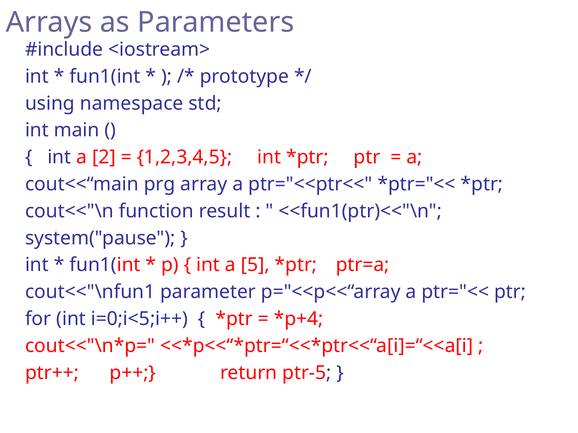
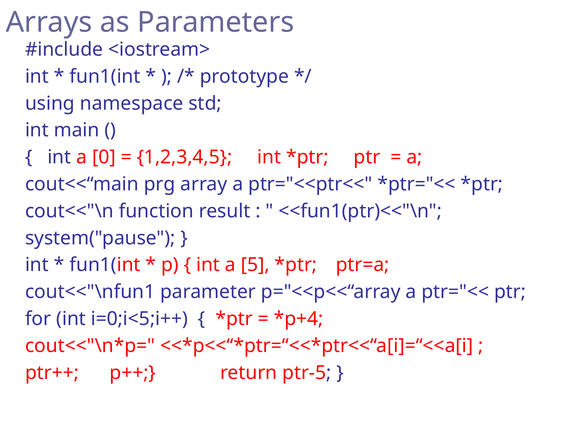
2: 2 -> 0
